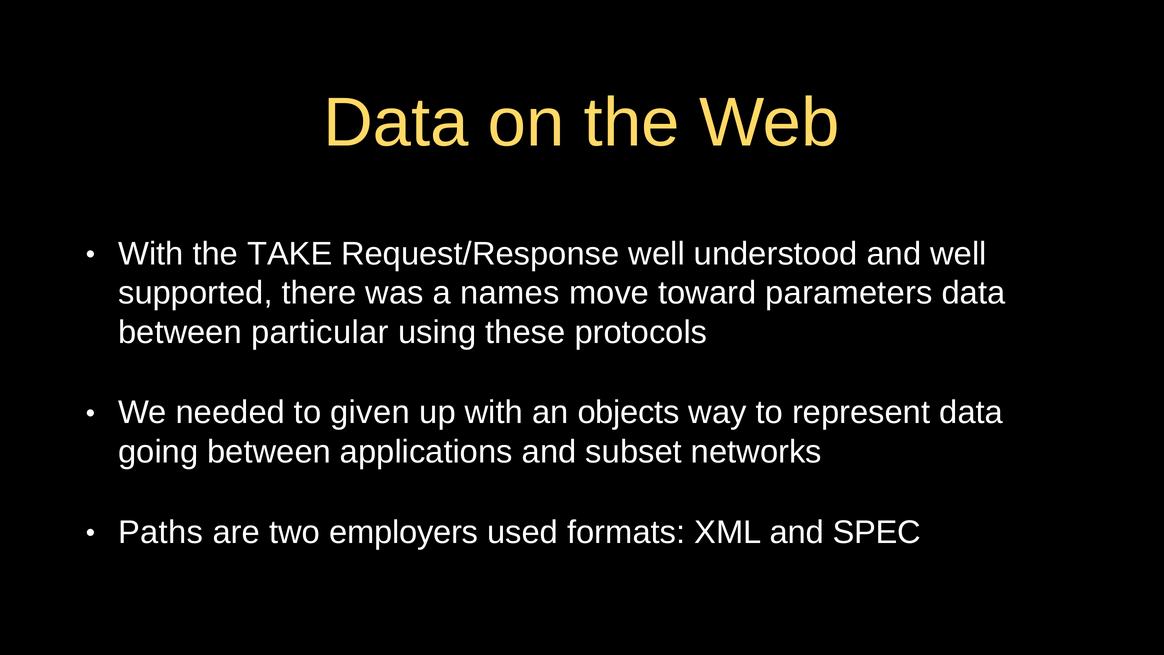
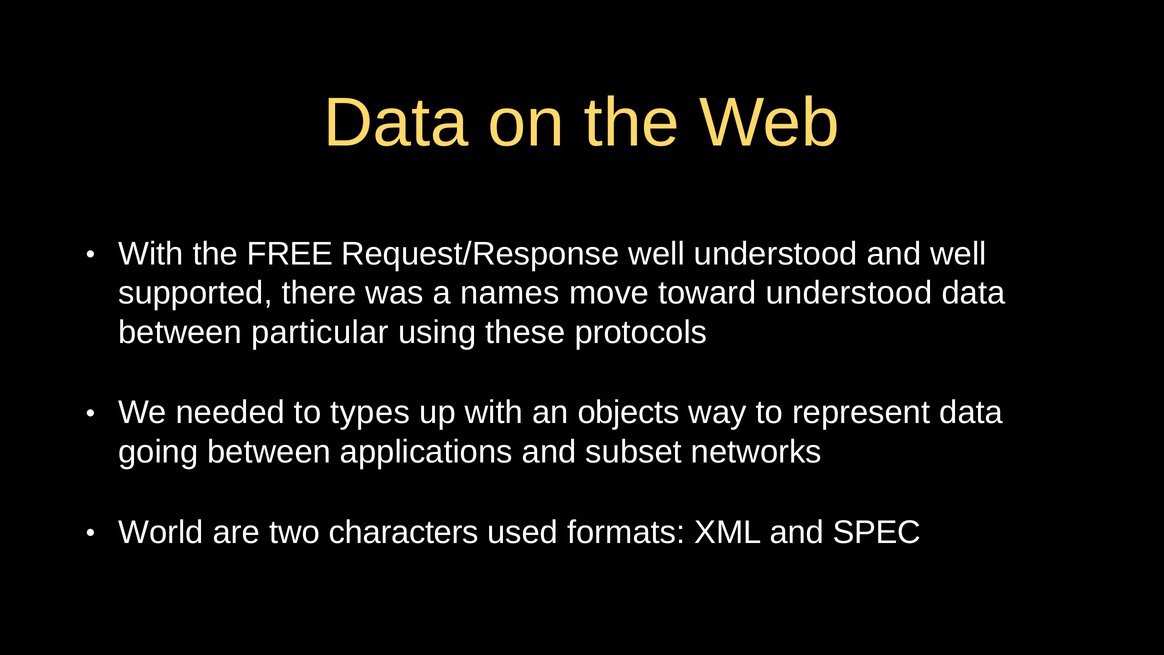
TAKE: TAKE -> FREE
toward parameters: parameters -> understood
given: given -> types
Paths: Paths -> World
employers: employers -> characters
